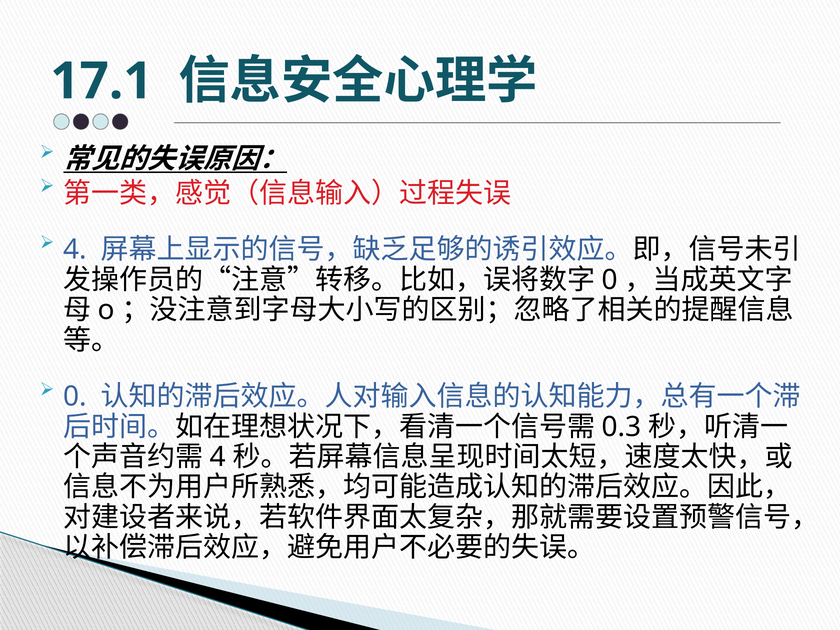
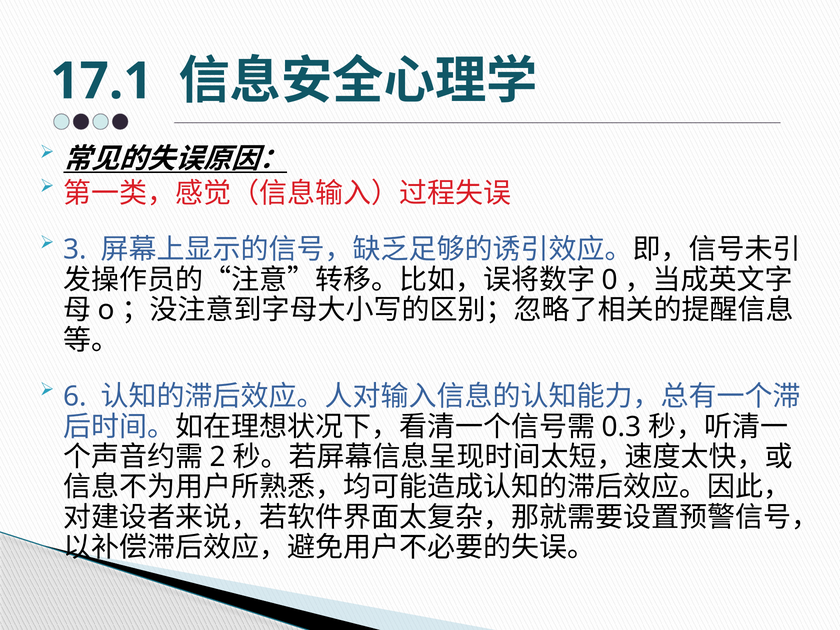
4 at (75, 250): 4 -> 3
0 at (75, 397): 0 -> 6
4 at (218, 457): 4 -> 2
